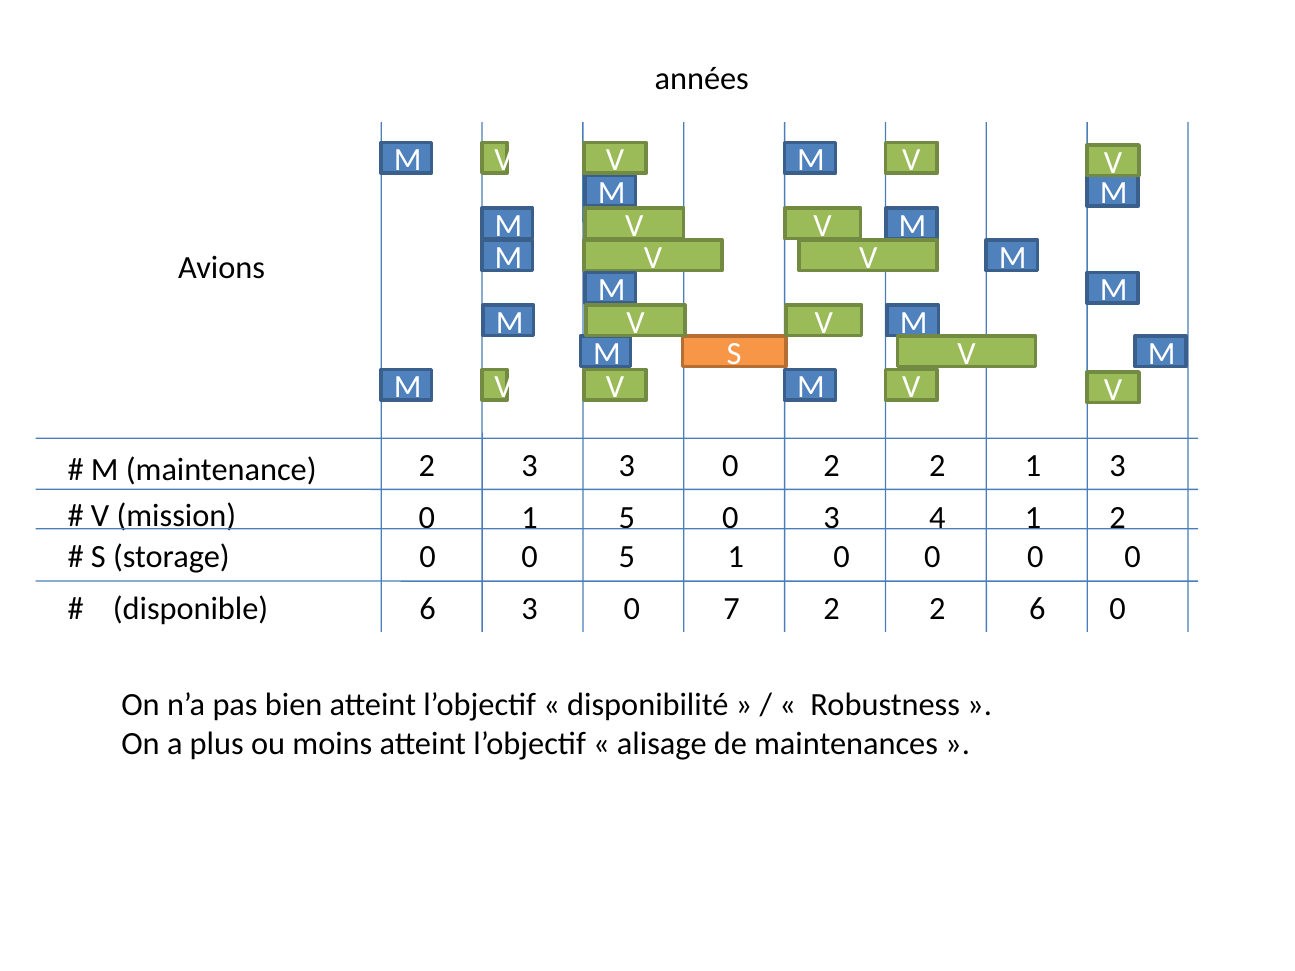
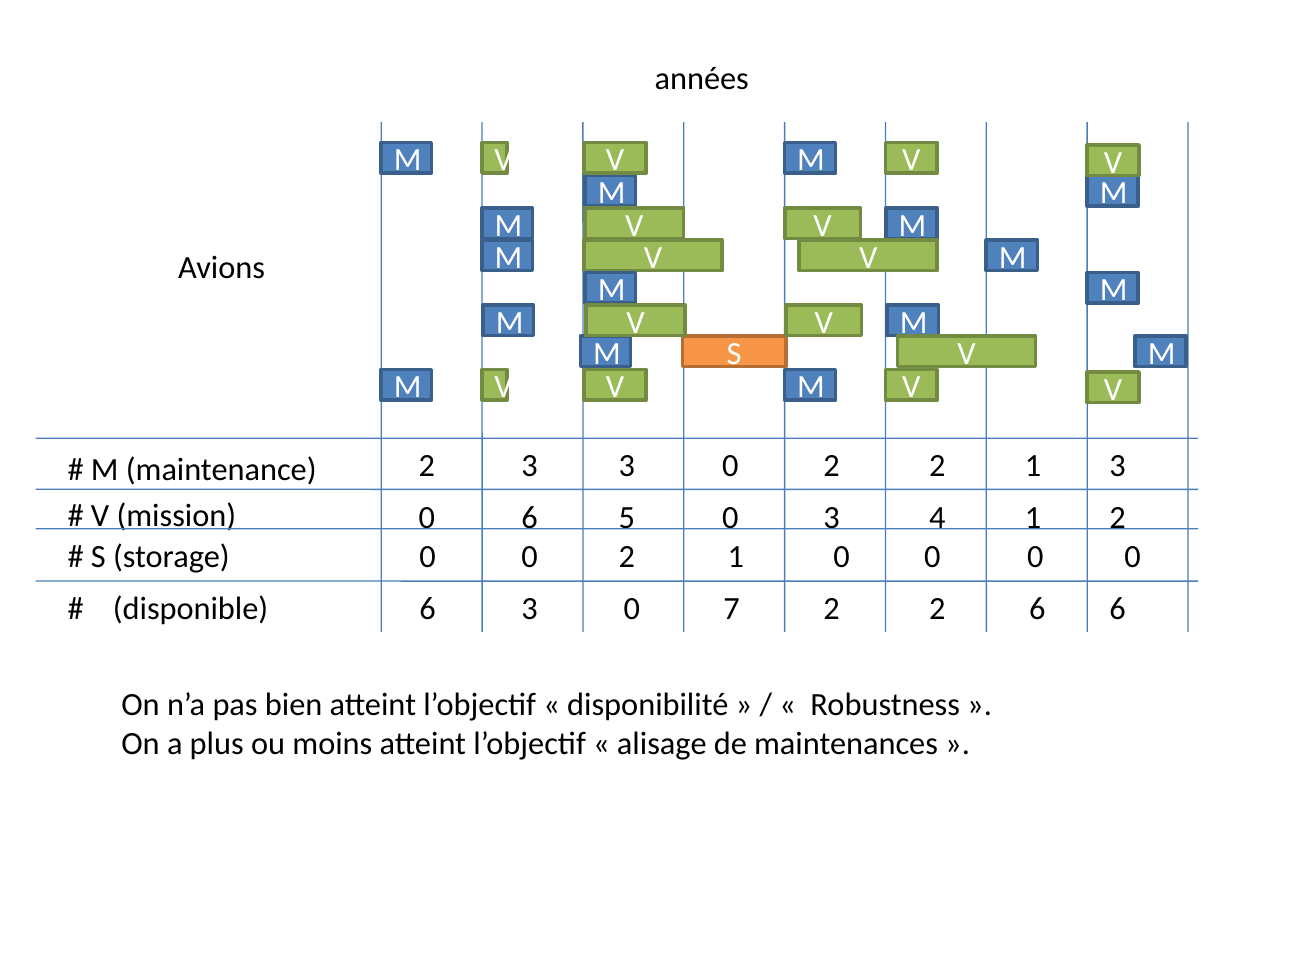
1 at (530, 518): 1 -> 6
0 0 5: 5 -> 2
2 6 0: 0 -> 6
